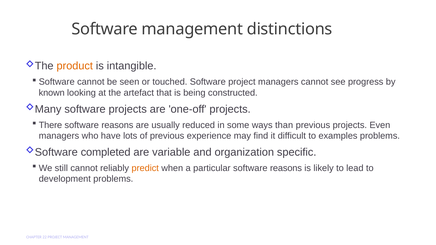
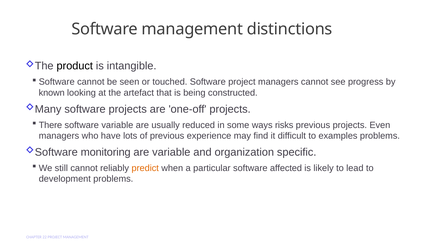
product colour: orange -> black
reasons at (117, 125): reasons -> variable
than: than -> risks
completed: completed -> monitoring
particular software reasons: reasons -> affected
